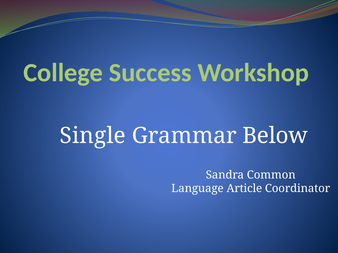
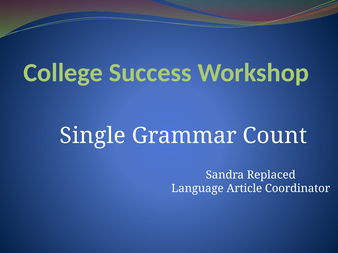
Below: Below -> Count
Common: Common -> Replaced
